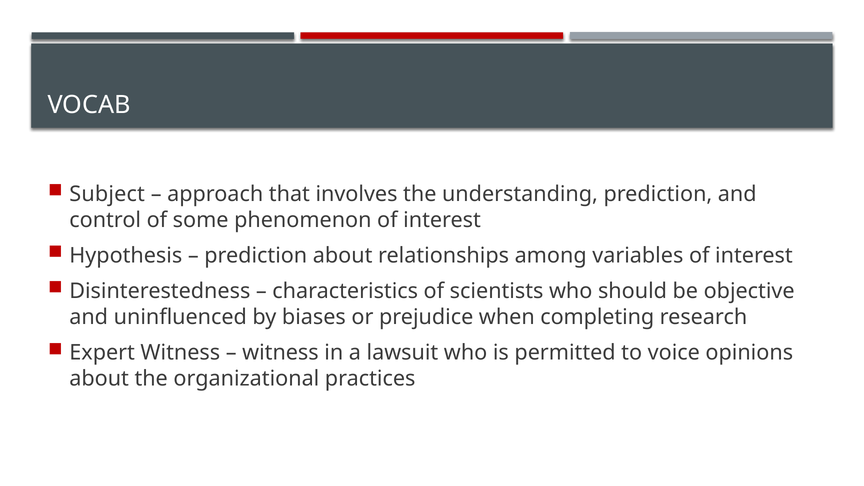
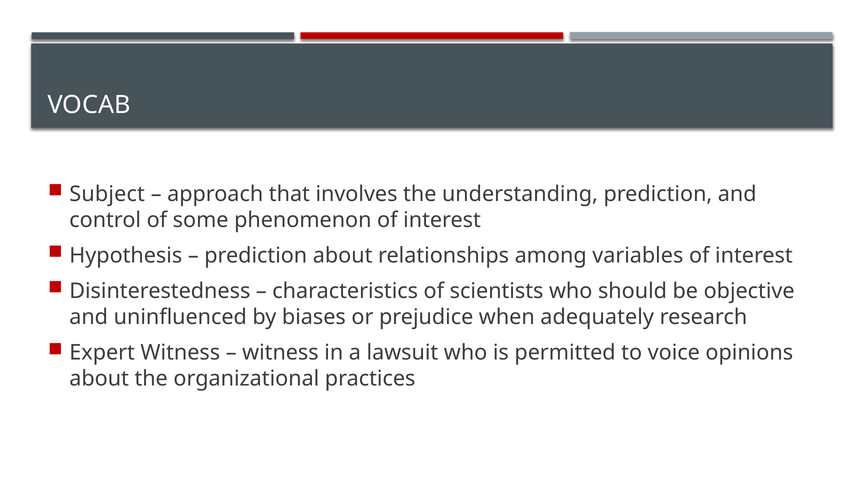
completing: completing -> adequately
